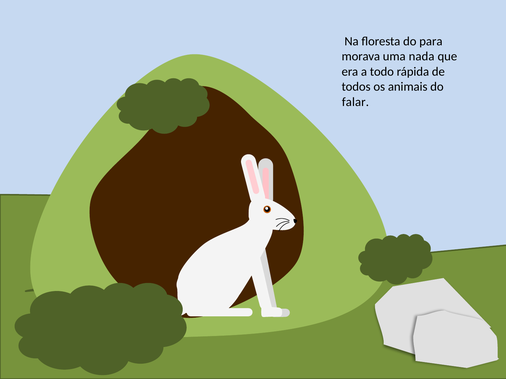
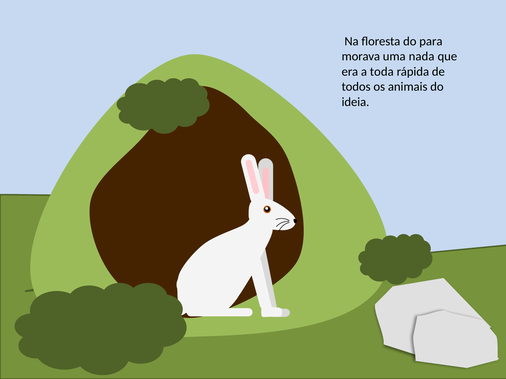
todo: todo -> toda
falar: falar -> ideia
